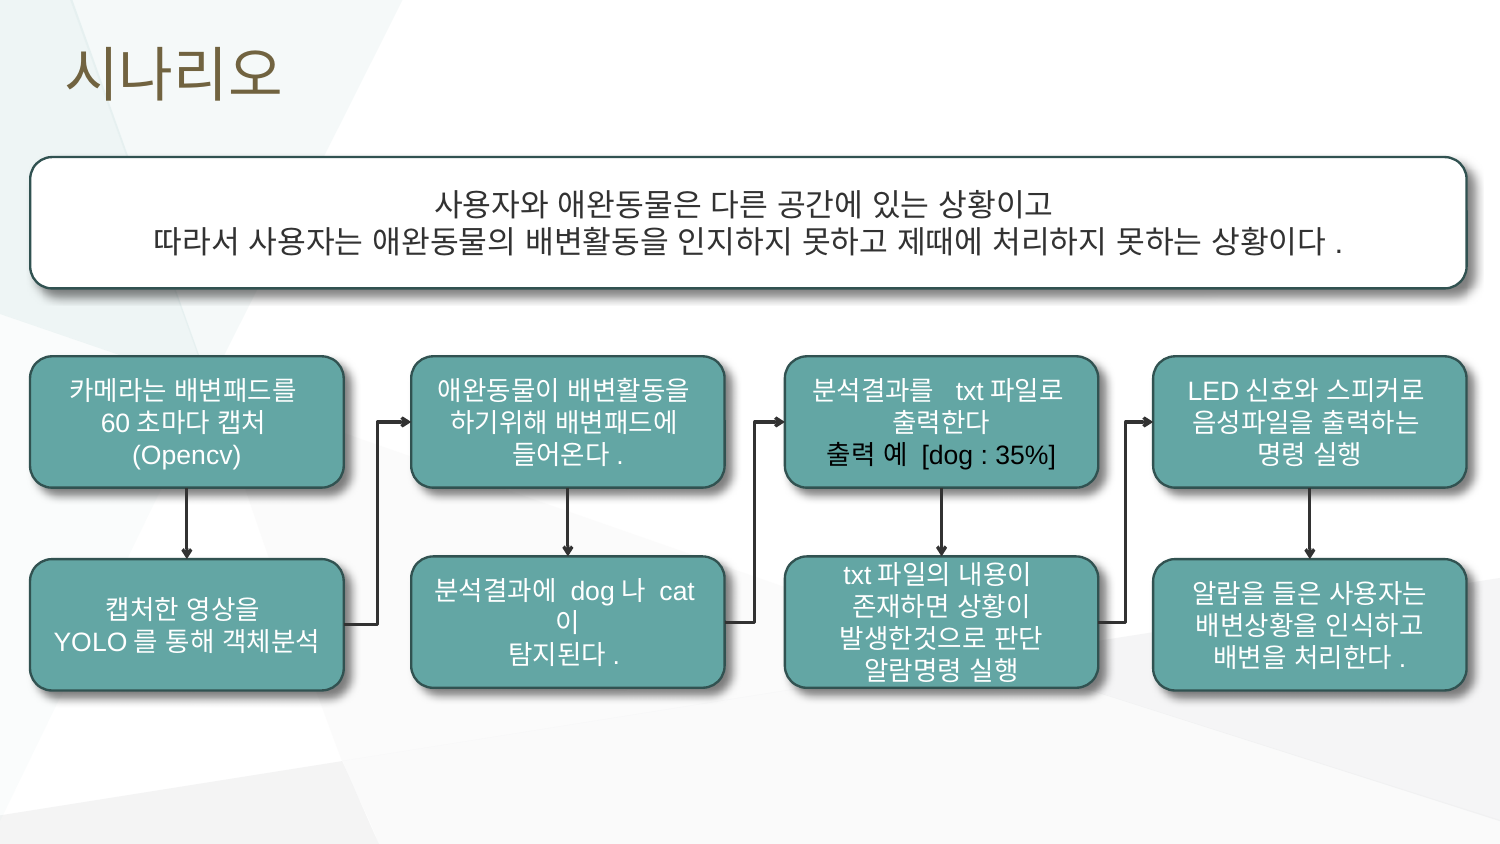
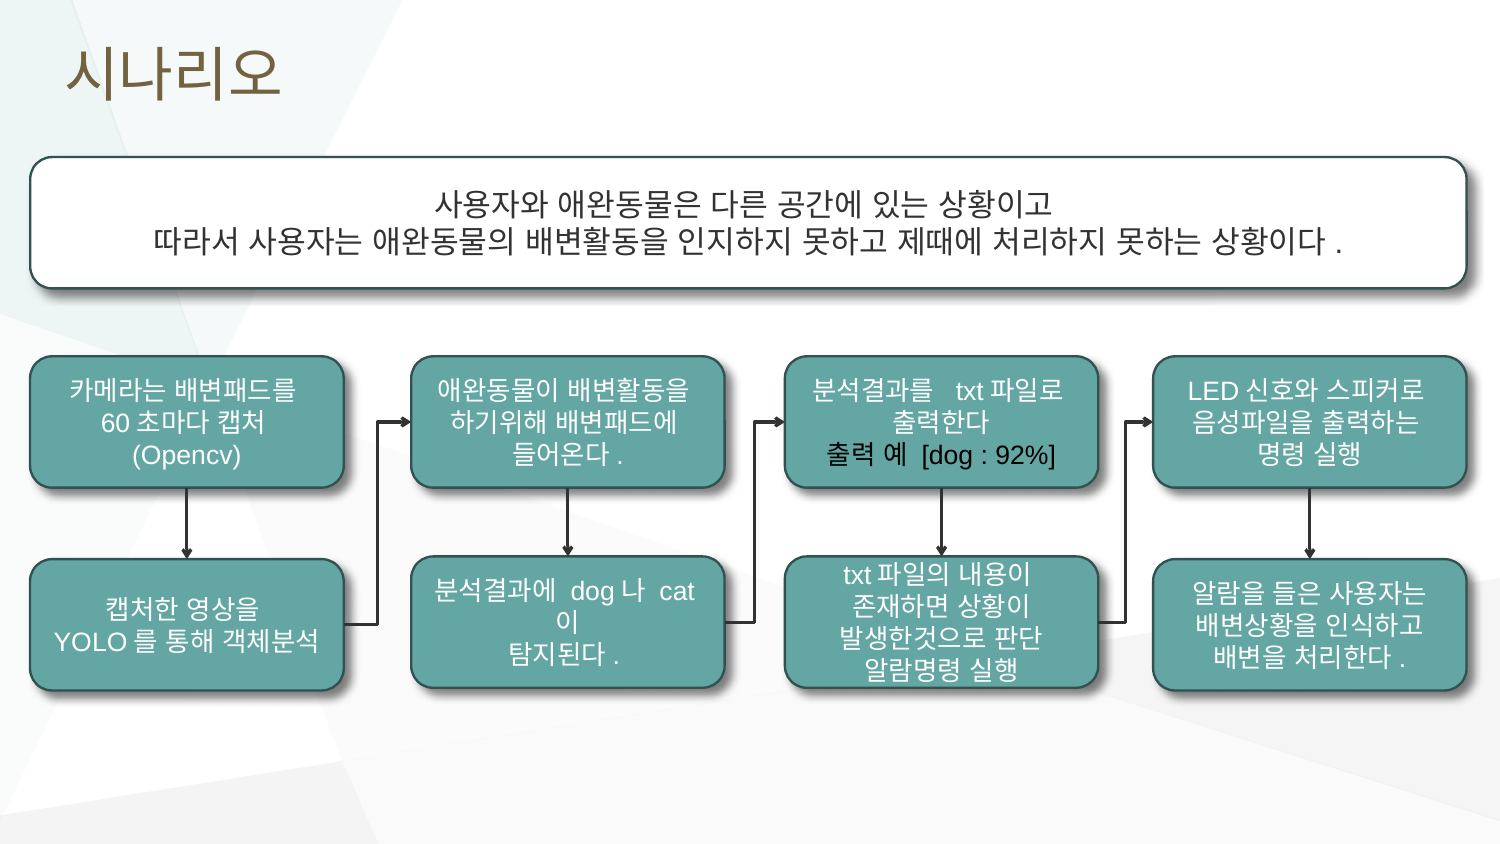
35%: 35% -> 92%
